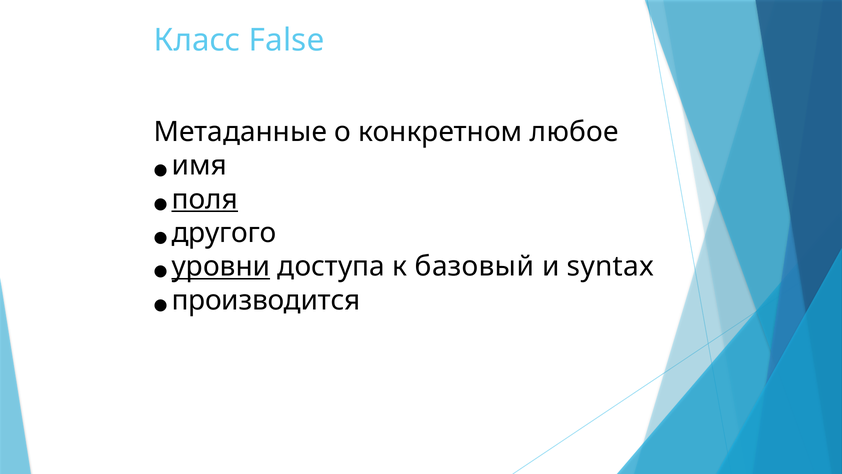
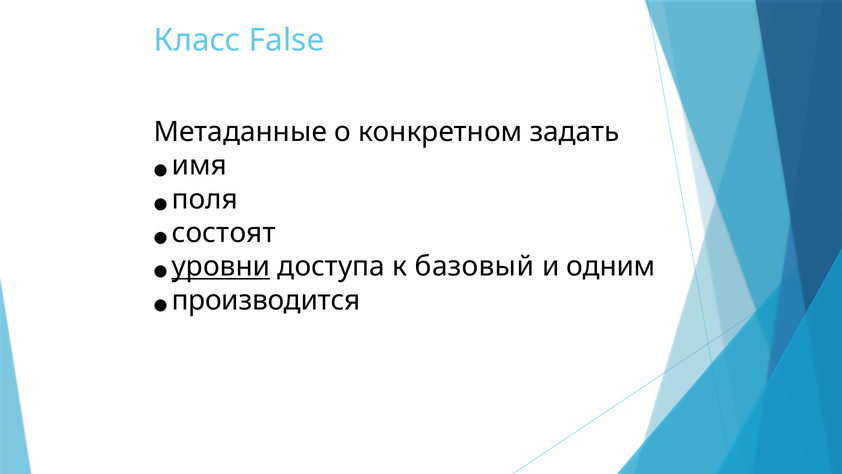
любое: любое -> задать
поля underline: present -> none
другого: другого -> состоят
syntax: syntax -> одним
